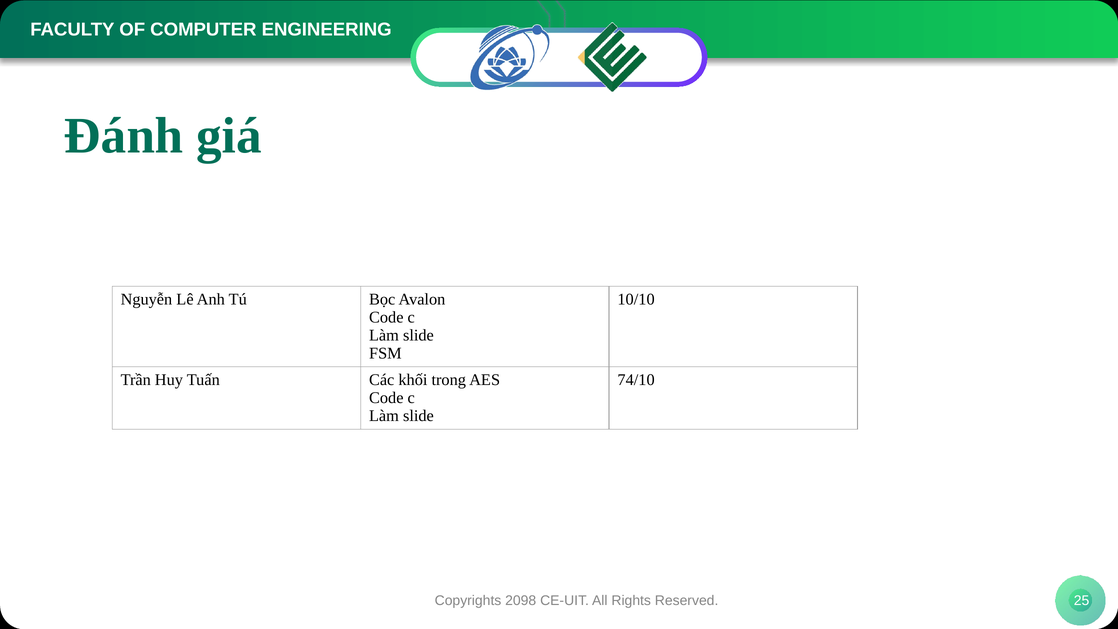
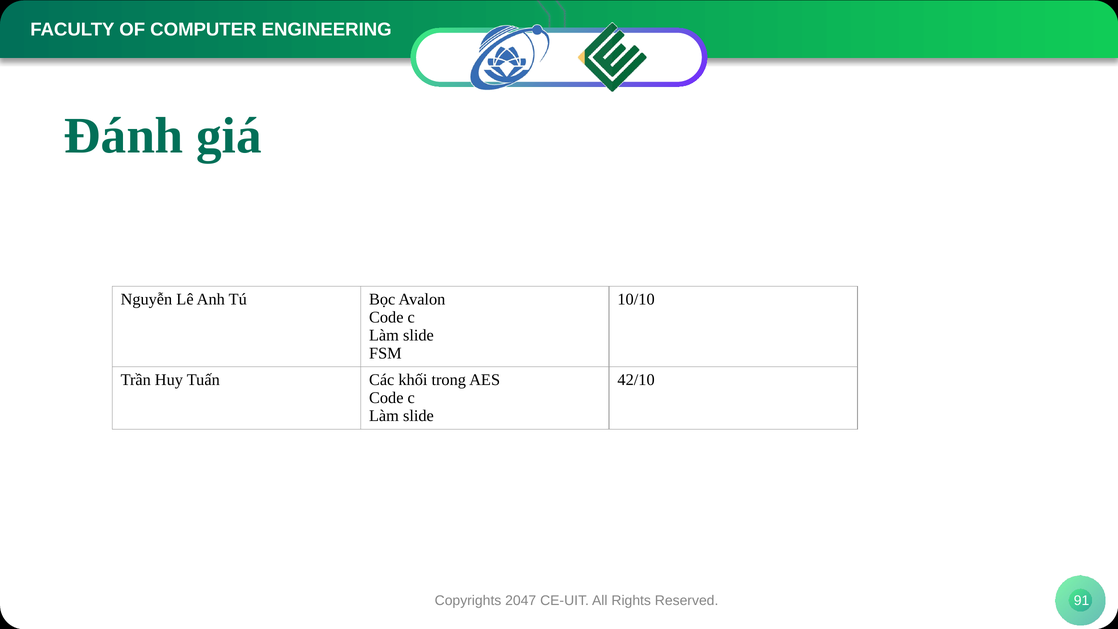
74/10: 74/10 -> 42/10
2098: 2098 -> 2047
25: 25 -> 91
